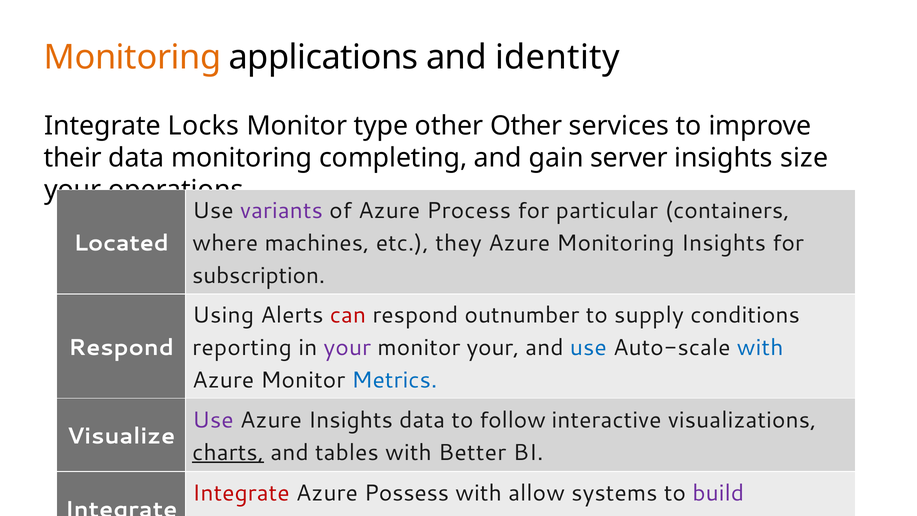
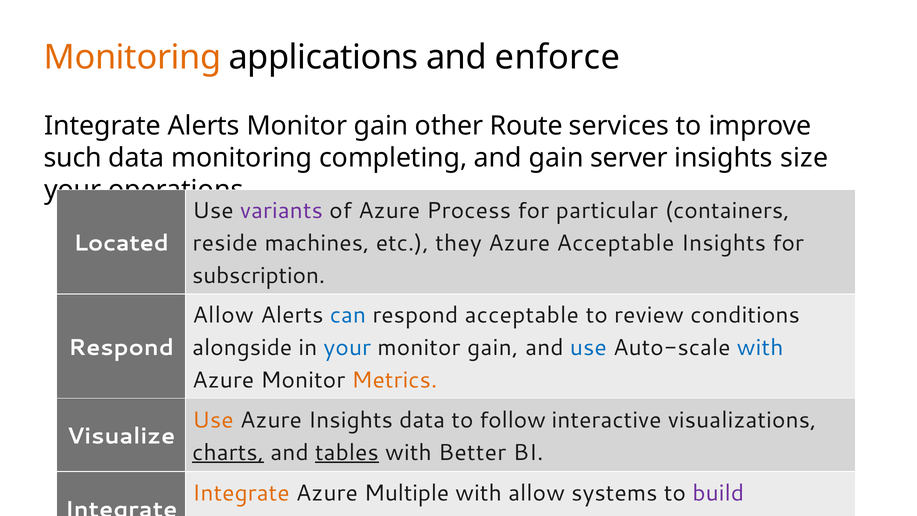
identity: identity -> enforce
Integrate Locks: Locks -> Alerts
type at (381, 126): type -> gain
other Other: Other -> Route
their: their -> such
where: where -> reside
Azure Monitoring: Monitoring -> Acceptable
Using at (223, 315): Using -> Allow
can colour: red -> blue
respond outnumber: outnumber -> acceptable
supply: supply -> review
reporting: reporting -> alongside
your at (347, 347) colour: purple -> blue
your at (493, 347): your -> gain
Metrics colour: blue -> orange
Use at (213, 420) colour: purple -> orange
tables underline: none -> present
Integrate at (241, 493) colour: red -> orange
Possess: Possess -> Multiple
